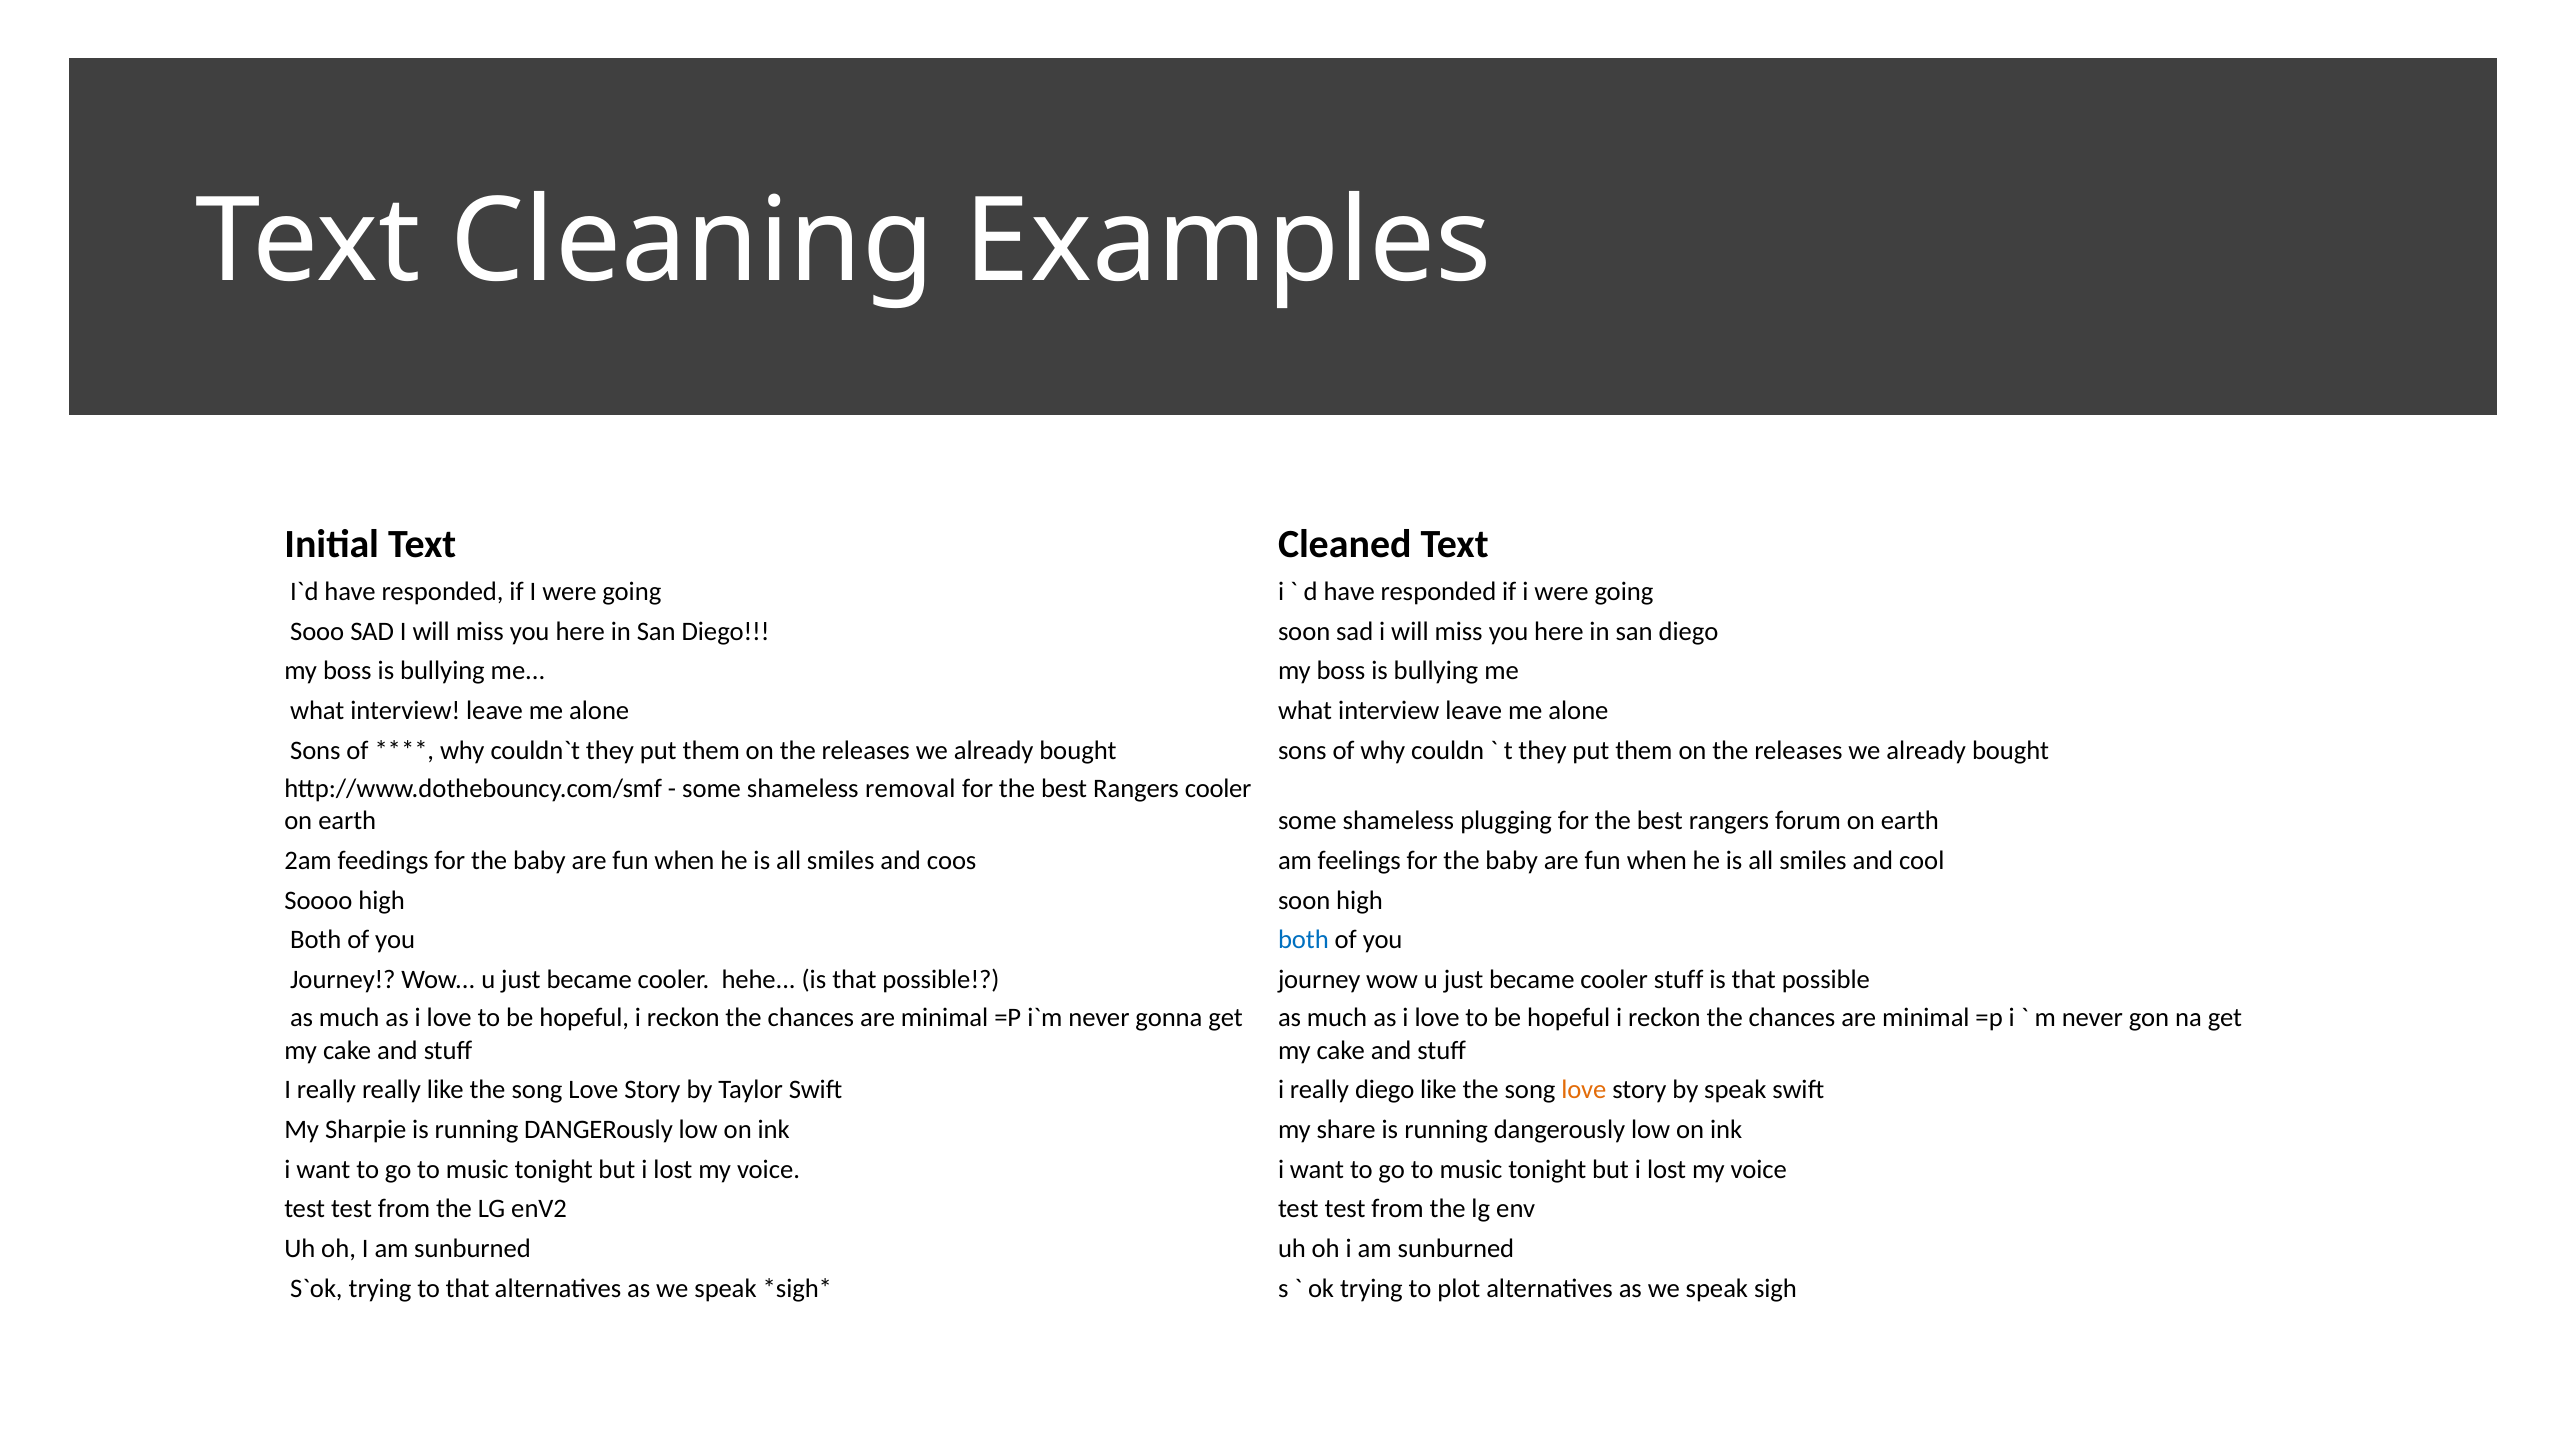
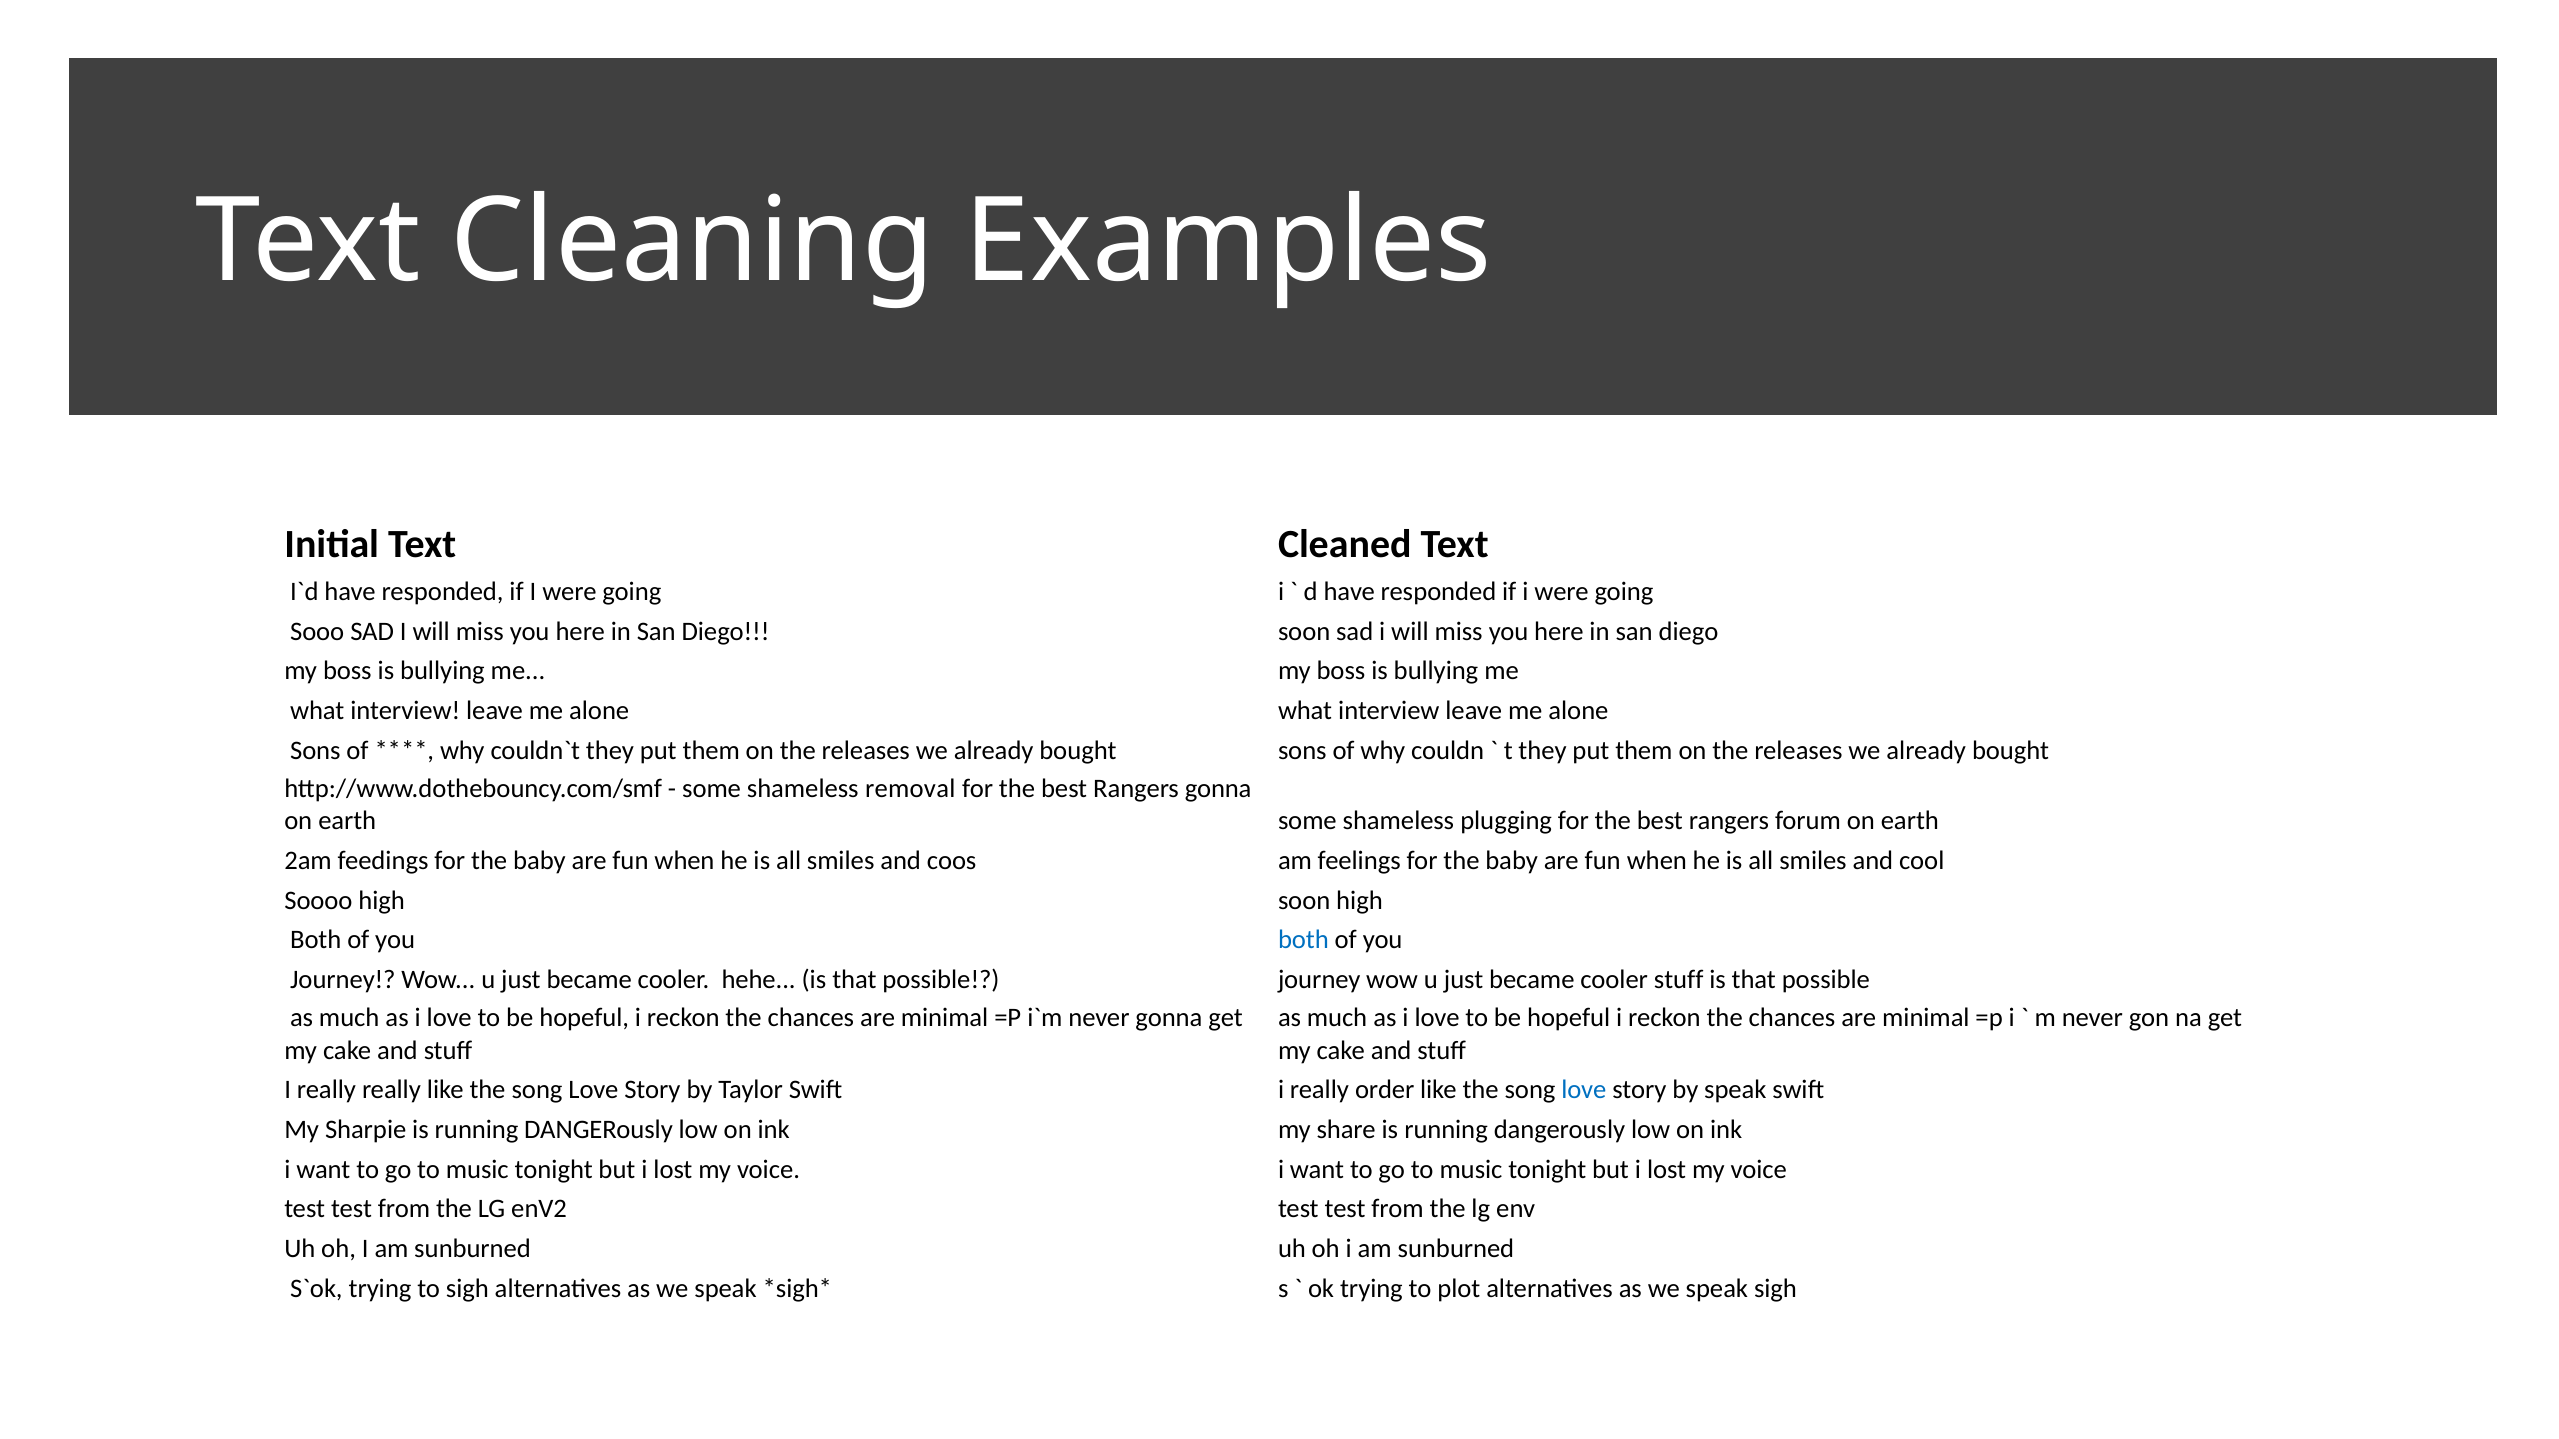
Rangers cooler: cooler -> gonna
really diego: diego -> order
love at (1584, 1090) colour: orange -> blue
to that: that -> sigh
